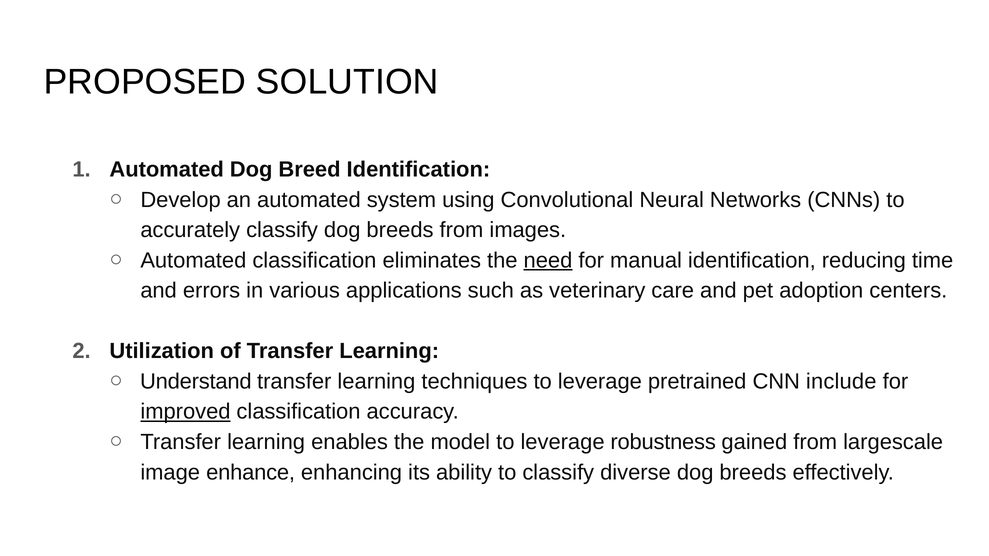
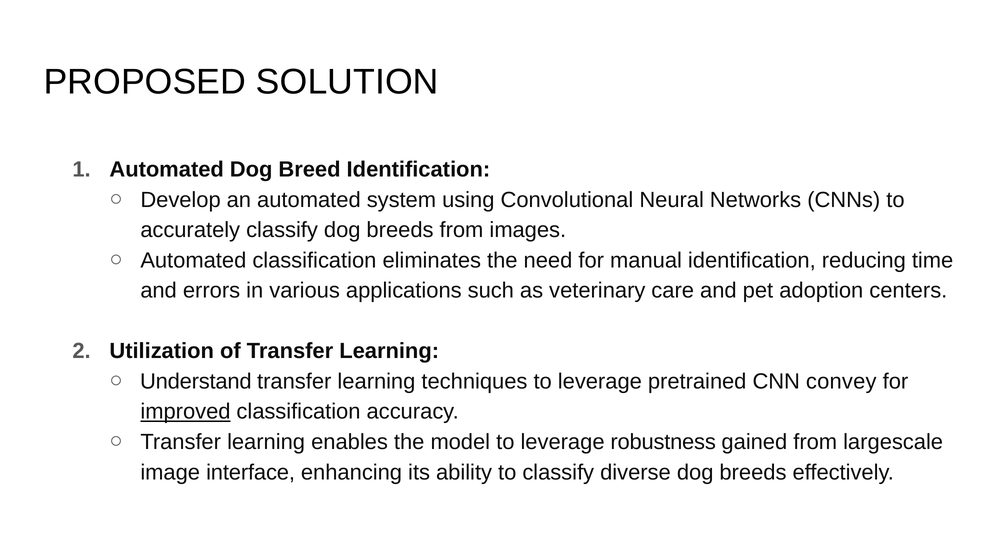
need underline: present -> none
include: include -> convey
enhance: enhance -> interface
